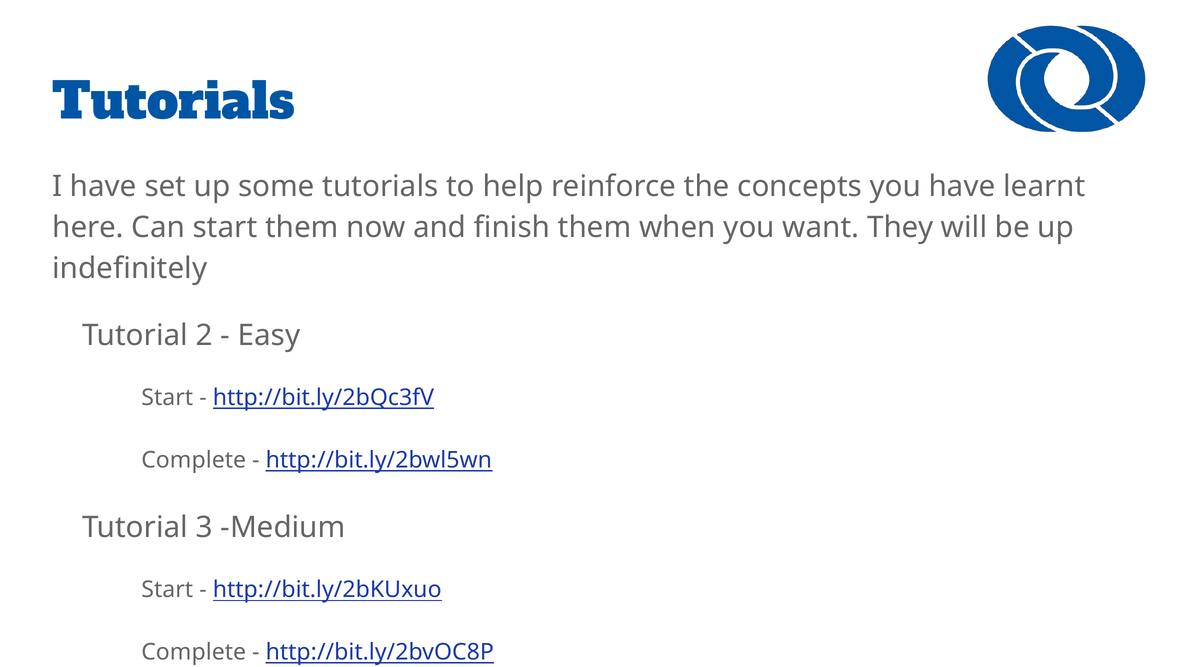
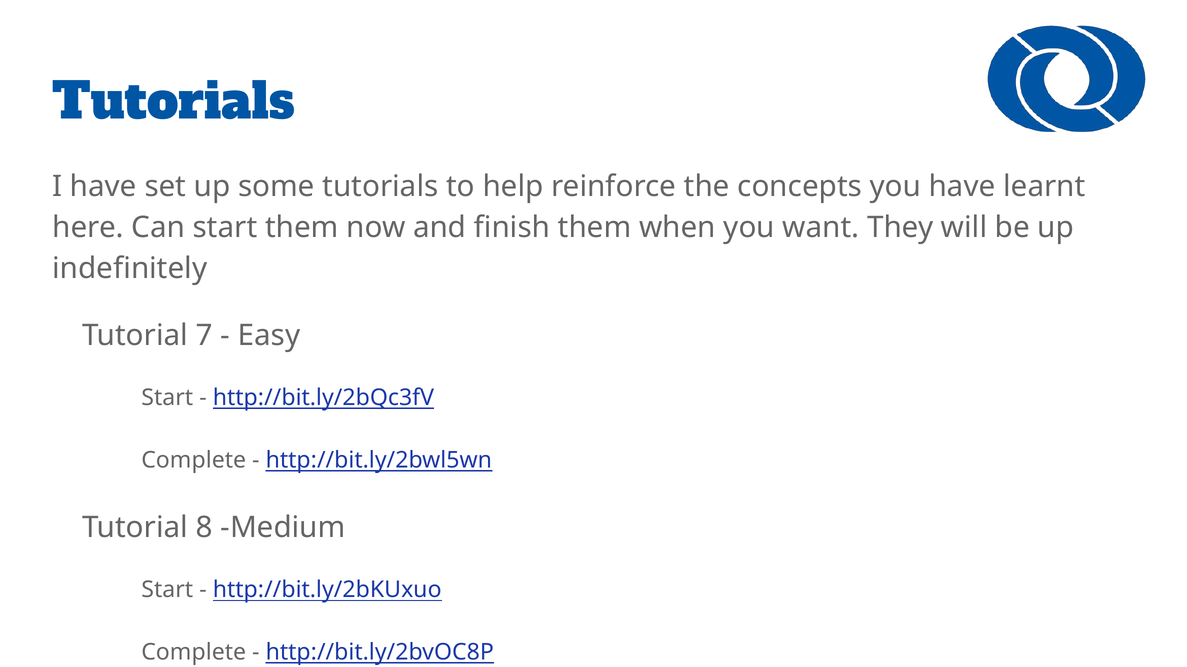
2: 2 -> 7
3: 3 -> 8
